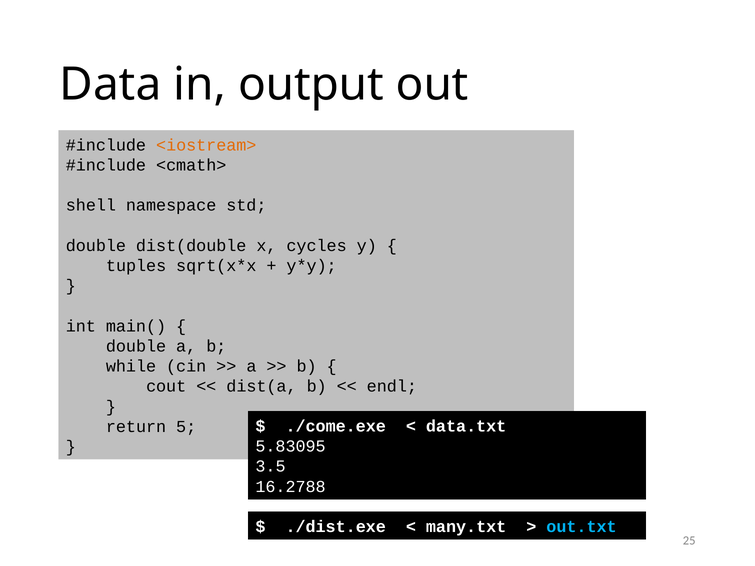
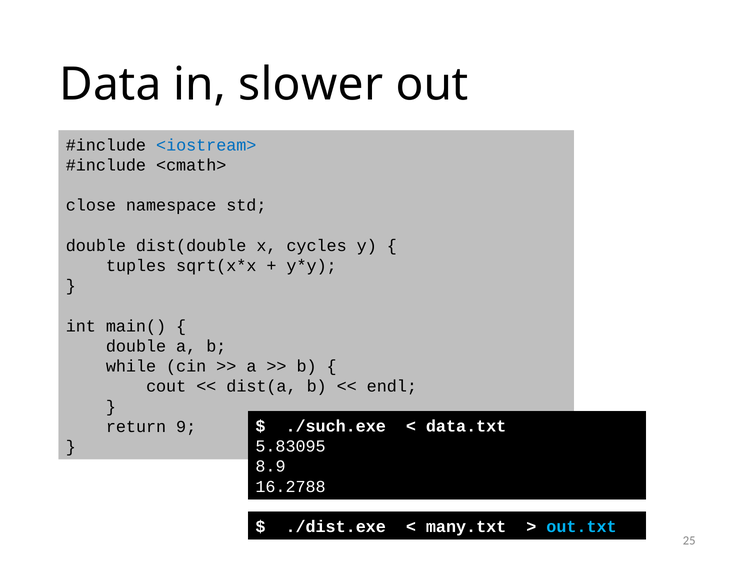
output: output -> slower
<iostream> colour: orange -> blue
shell: shell -> close
./come.exe: ./come.exe -> ./such.exe
5: 5 -> 9
3.5: 3.5 -> 8.9
